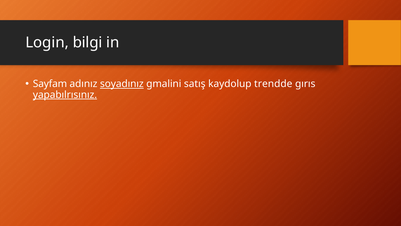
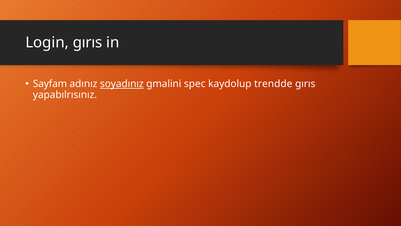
Login bilgi: bilgi -> gırıs
satış: satış -> spec
yapabılrısınız underline: present -> none
